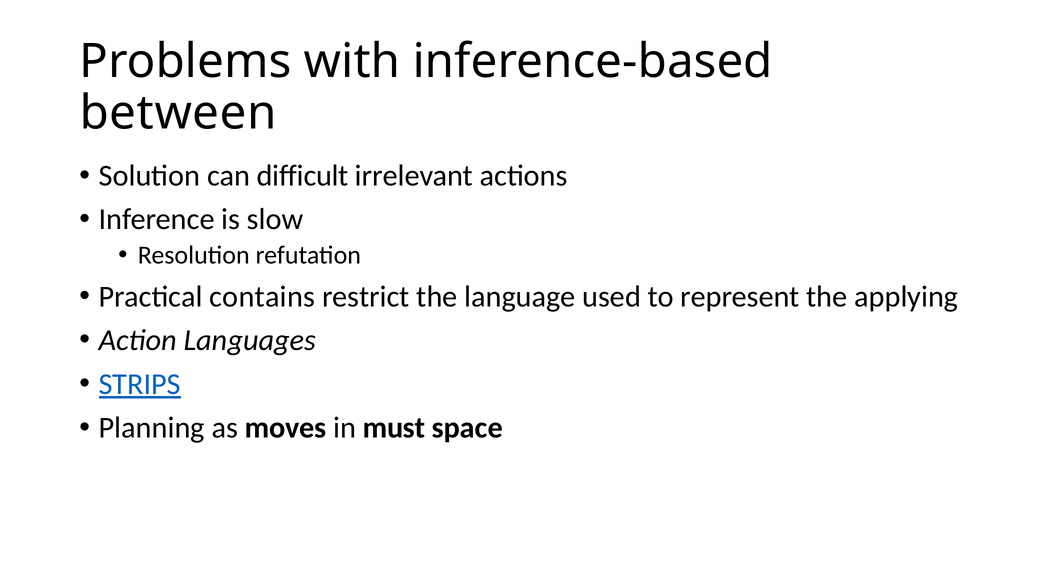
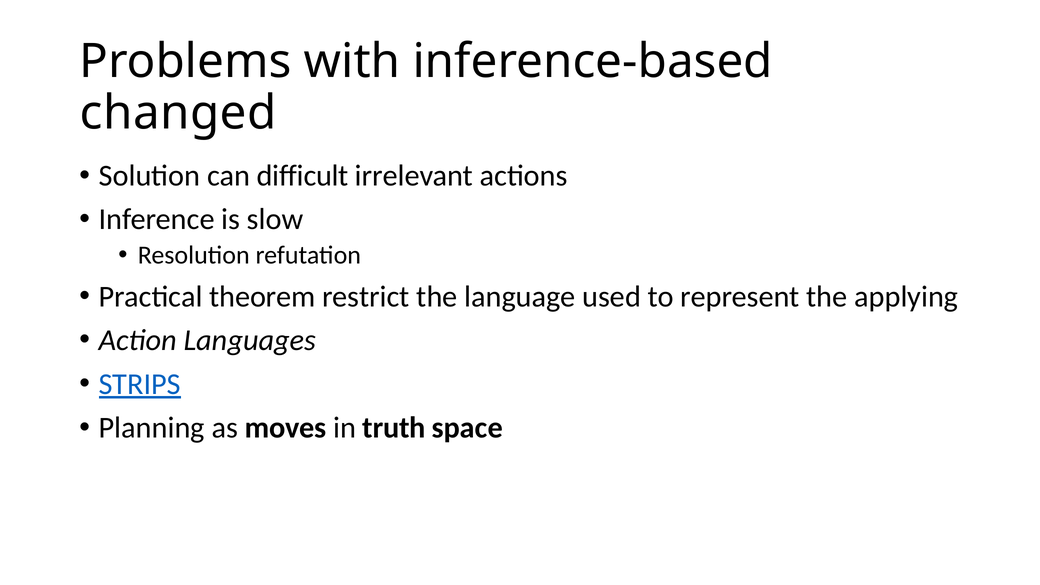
between: between -> changed
contains: contains -> theorem
must: must -> truth
